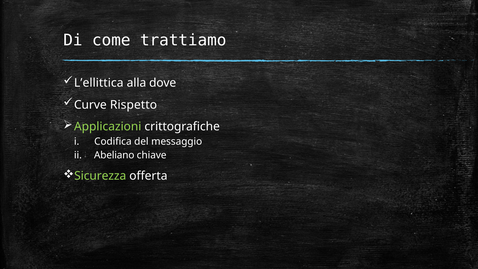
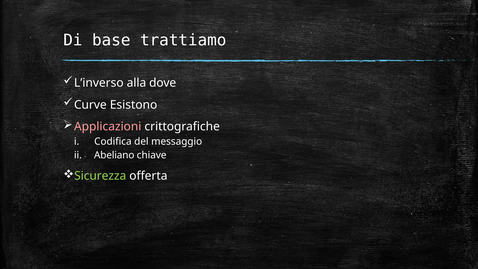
come: come -> base
L’ellittica: L’ellittica -> L’inverso
Rispetto: Rispetto -> Esistono
Applicazioni colour: light green -> pink
